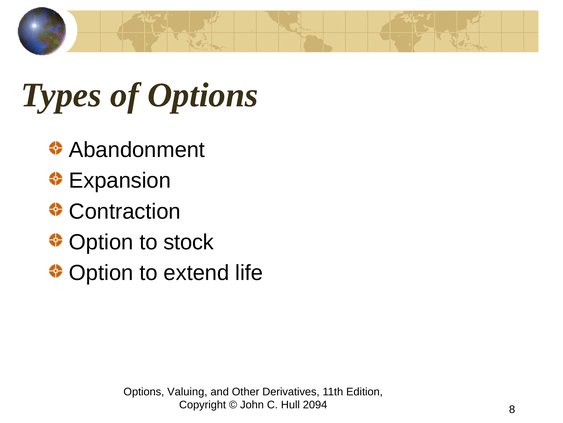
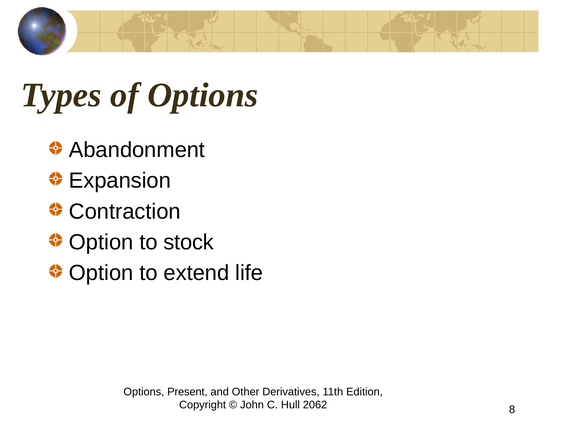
Valuing: Valuing -> Present
2094: 2094 -> 2062
